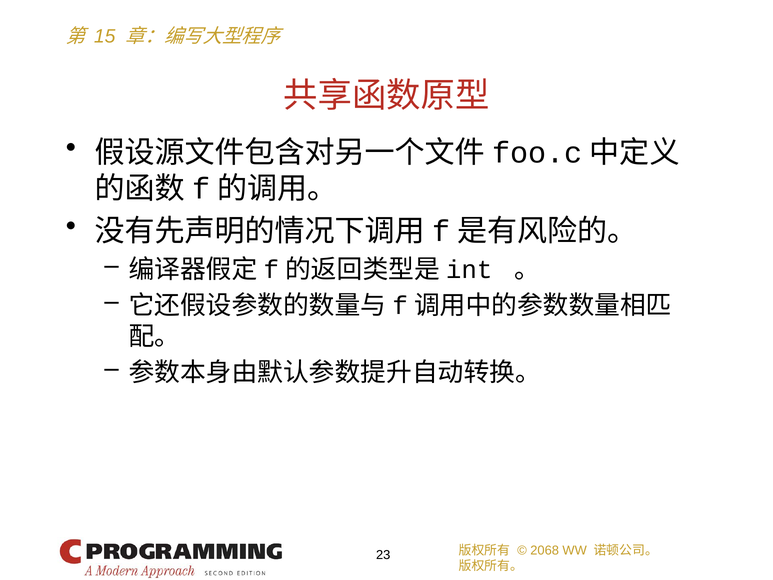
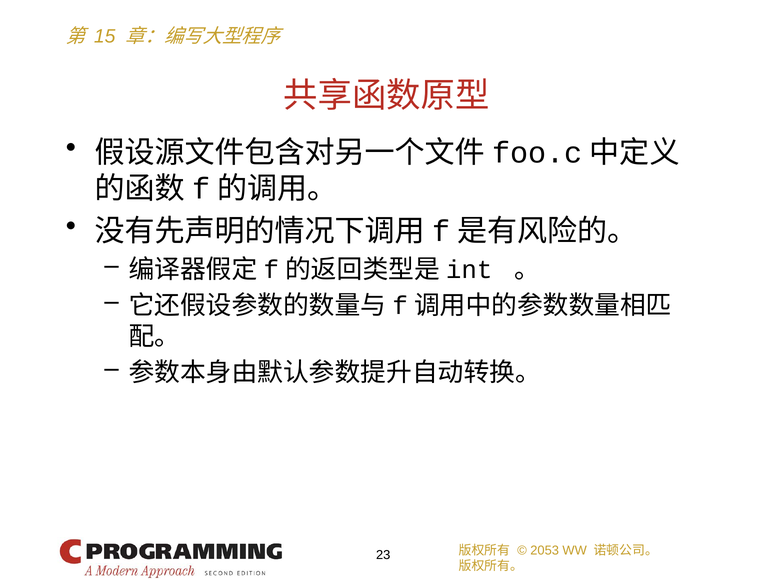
2068: 2068 -> 2053
